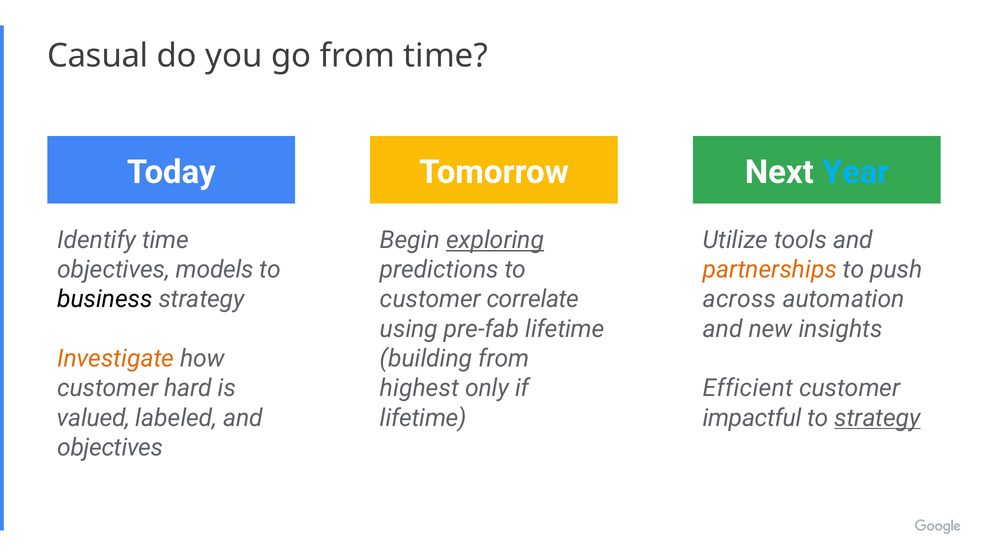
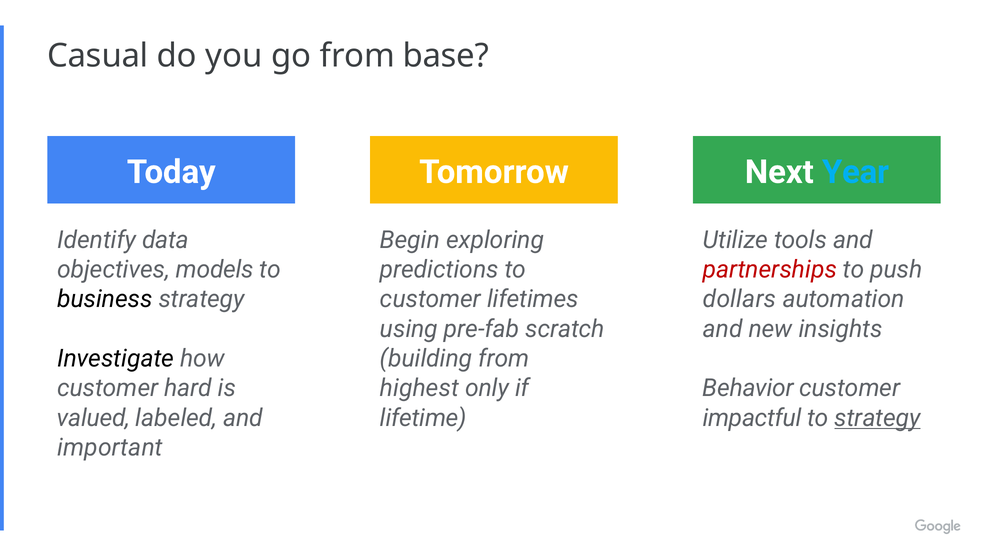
from time: time -> base
Identify time: time -> data
exploring underline: present -> none
partnerships colour: orange -> red
correlate: correlate -> lifetimes
across: across -> dollars
pre-fab lifetime: lifetime -> scratch
Investigate colour: orange -> black
Efficient: Efficient -> Behavior
objectives at (110, 447): objectives -> important
